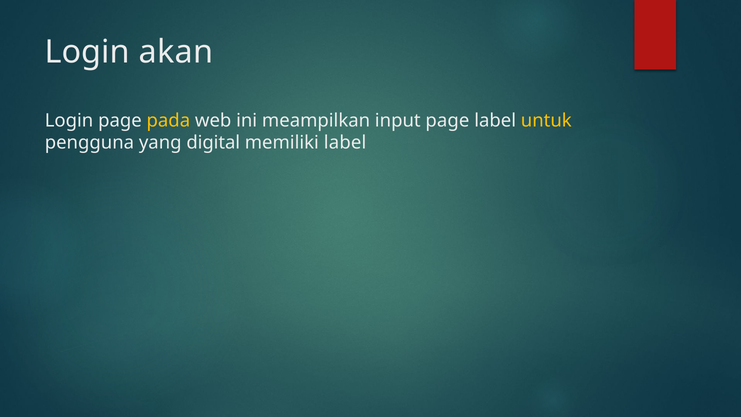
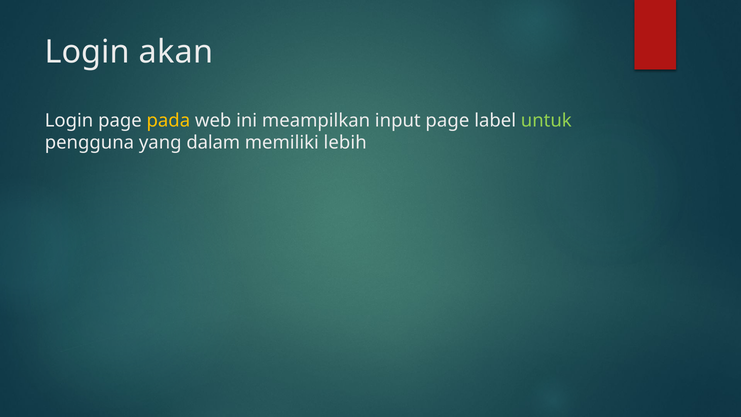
untuk colour: yellow -> light green
digital: digital -> dalam
memiliki label: label -> lebih
